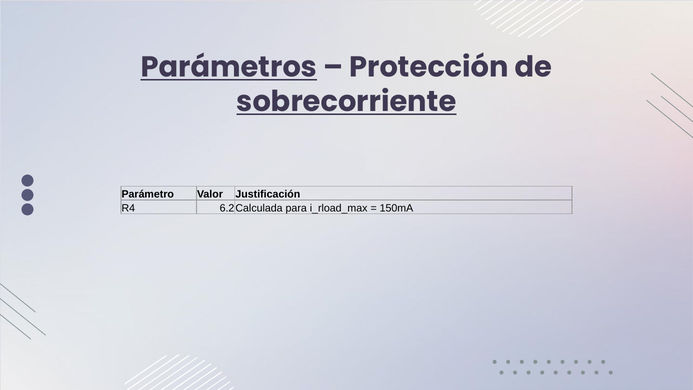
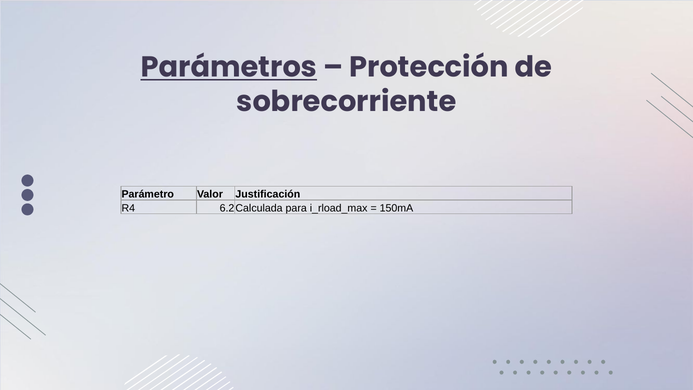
sobrecorriente underline: present -> none
